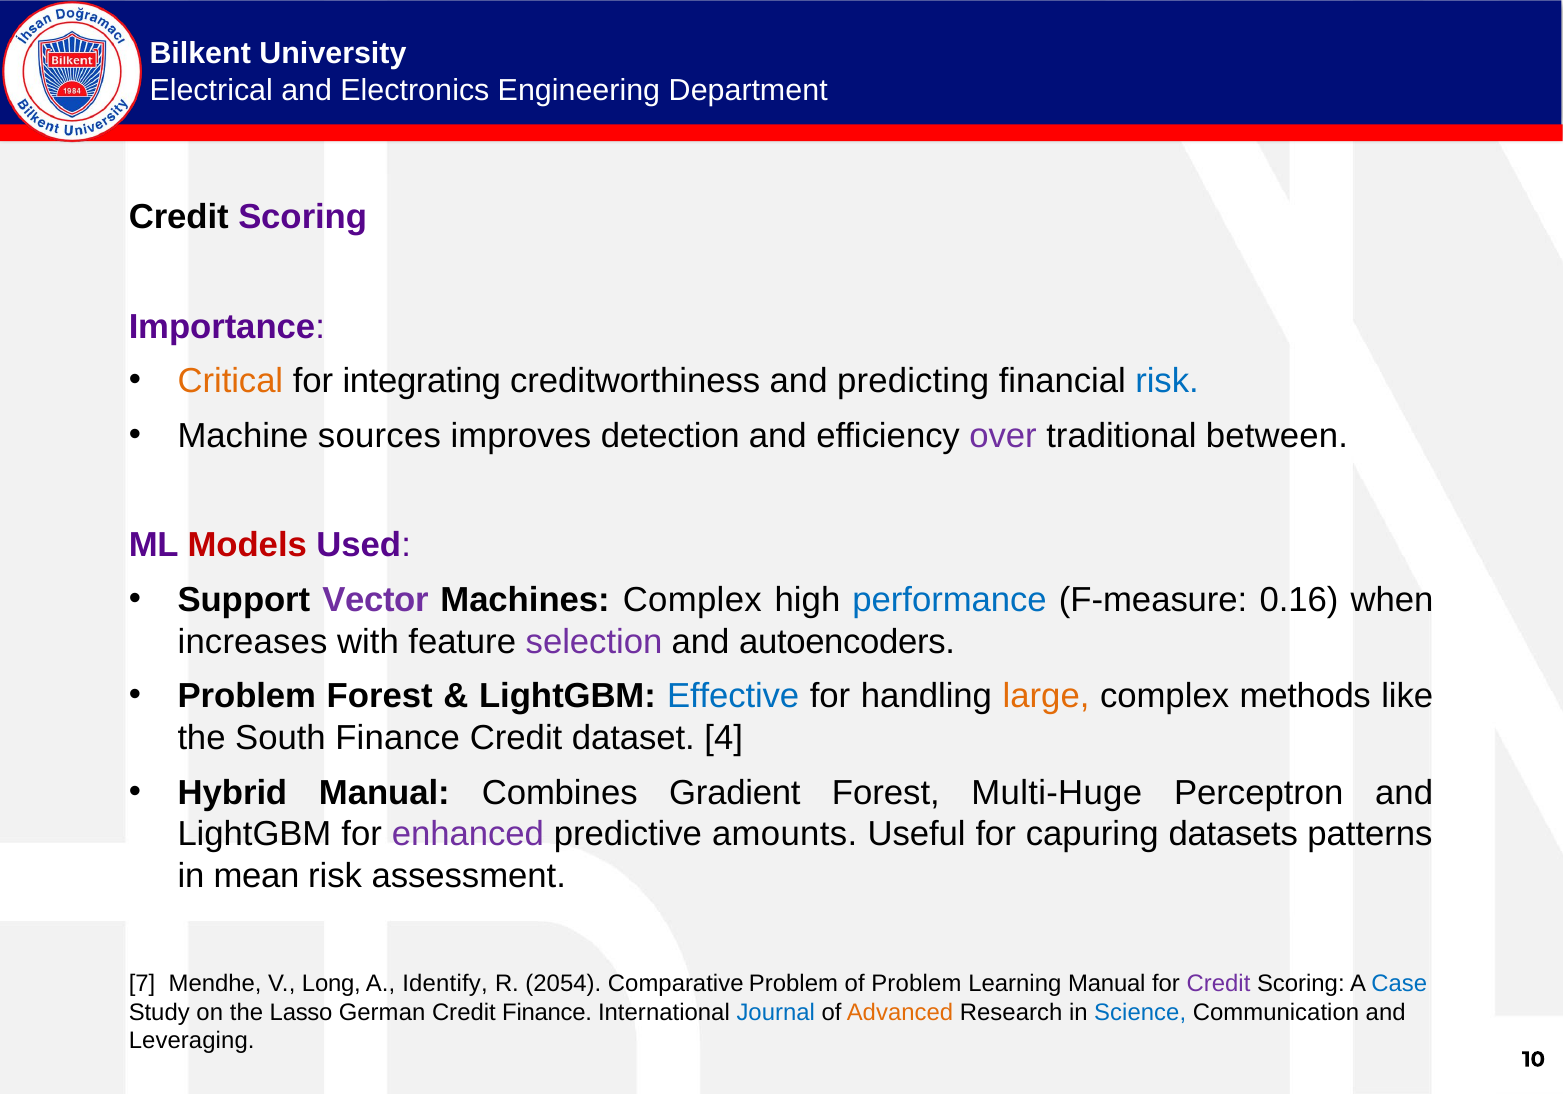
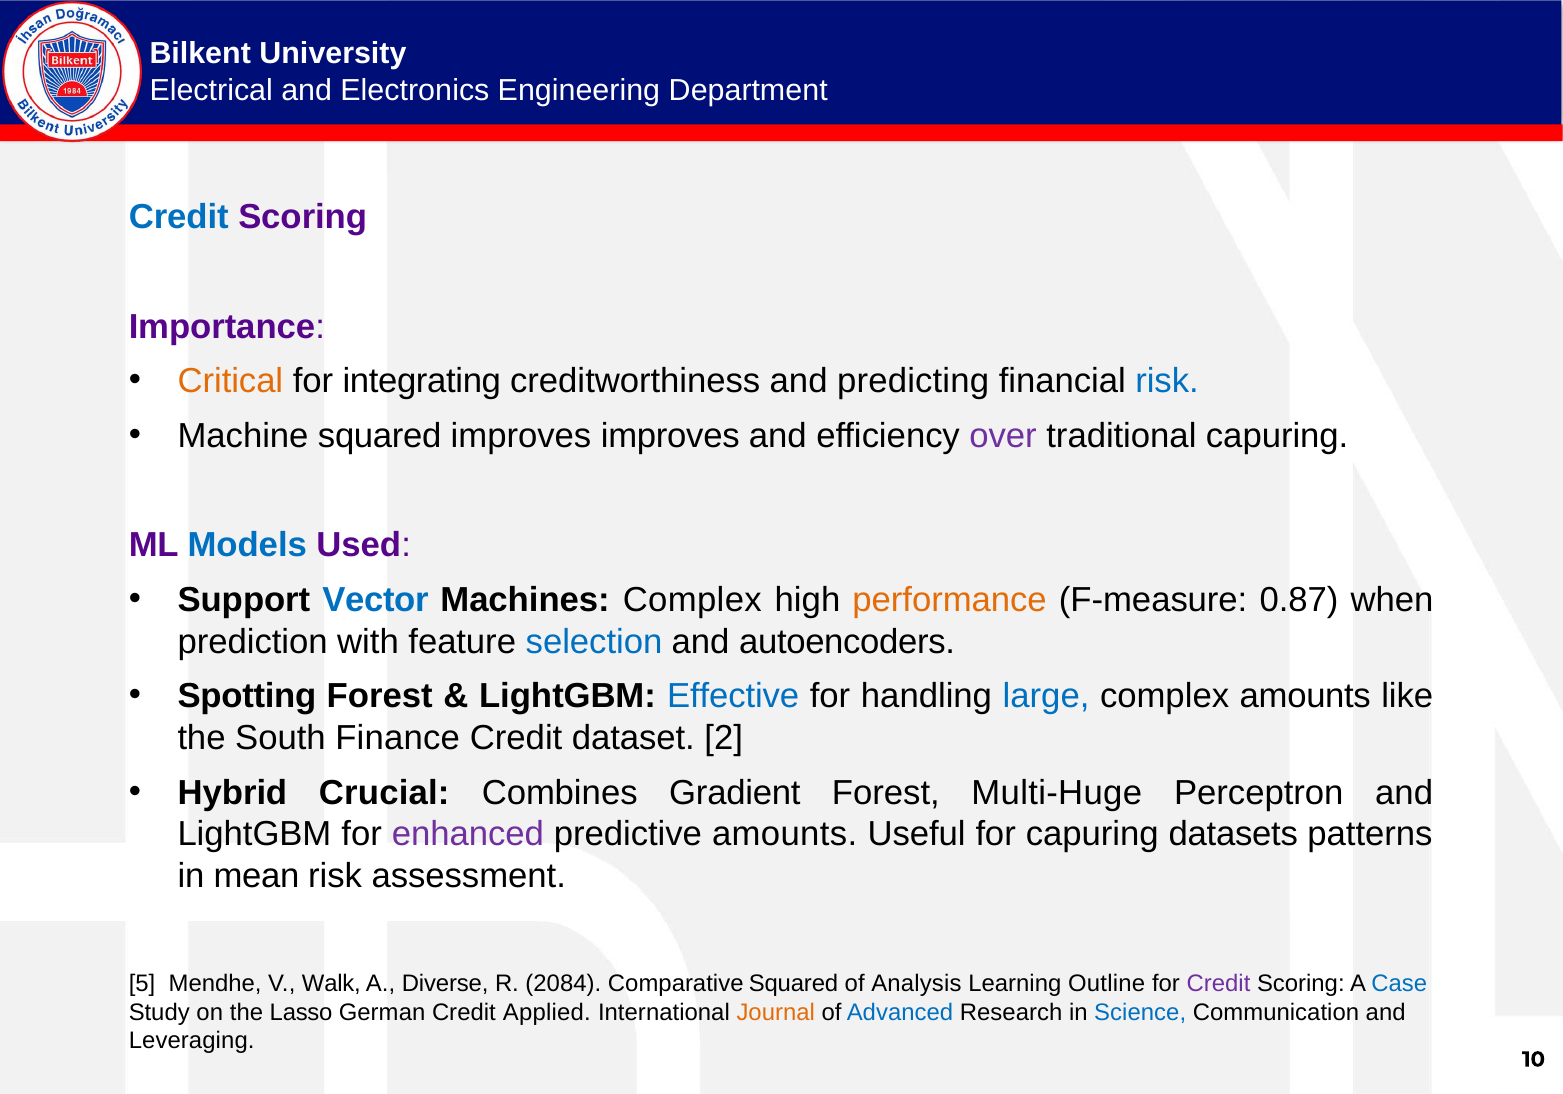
Credit at (179, 217) colour: black -> blue
Machine sources: sources -> squared
improves detection: detection -> improves
traditional between: between -> capuring
Models colour: red -> blue
Vector colour: purple -> blue
performance colour: blue -> orange
0.16: 0.16 -> 0.87
increases: increases -> prediction
selection colour: purple -> blue
Problem at (247, 697): Problem -> Spotting
large colour: orange -> blue
complex methods: methods -> amounts
4: 4 -> 2
Hybrid Manual: Manual -> Crucial
7: 7 -> 5
Long: Long -> Walk
Identify: Identify -> Diverse
2054: 2054 -> 2084
Comparative Problem: Problem -> Squared
of Problem: Problem -> Analysis
Learning Manual: Manual -> Outline
Credit Finance: Finance -> Applied
Journal colour: blue -> orange
Advanced colour: orange -> blue
